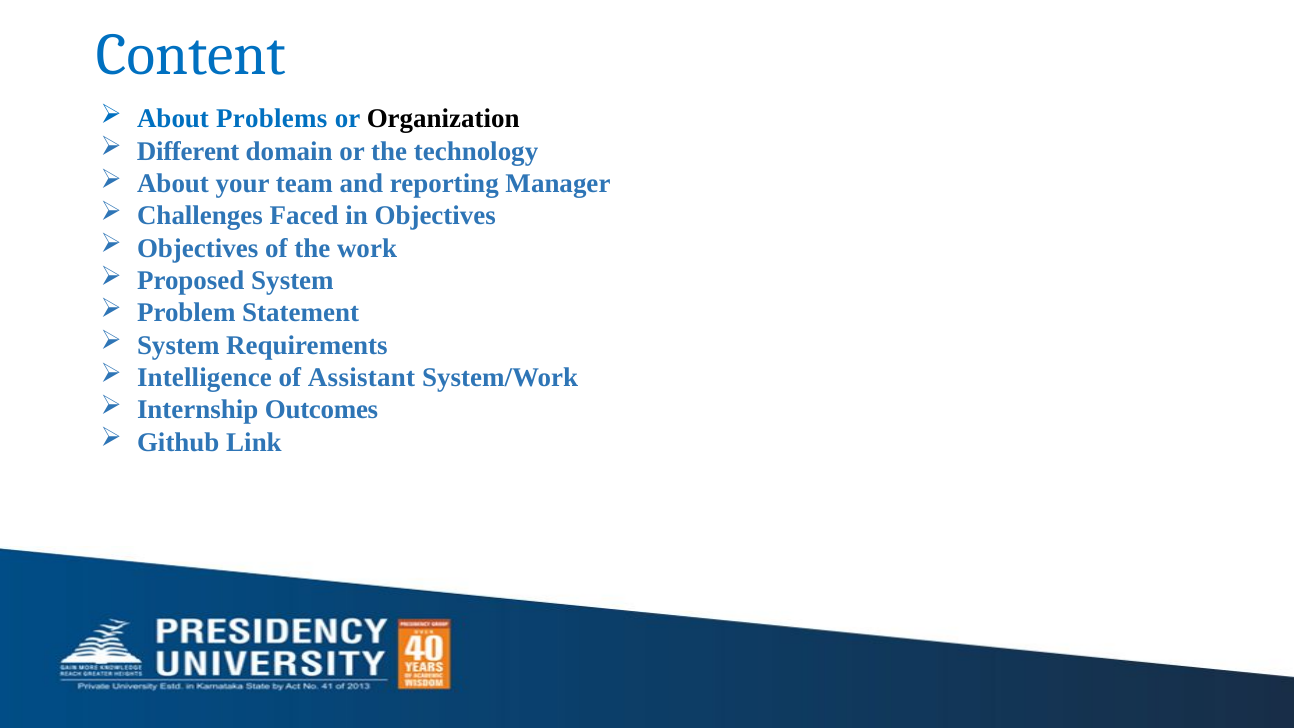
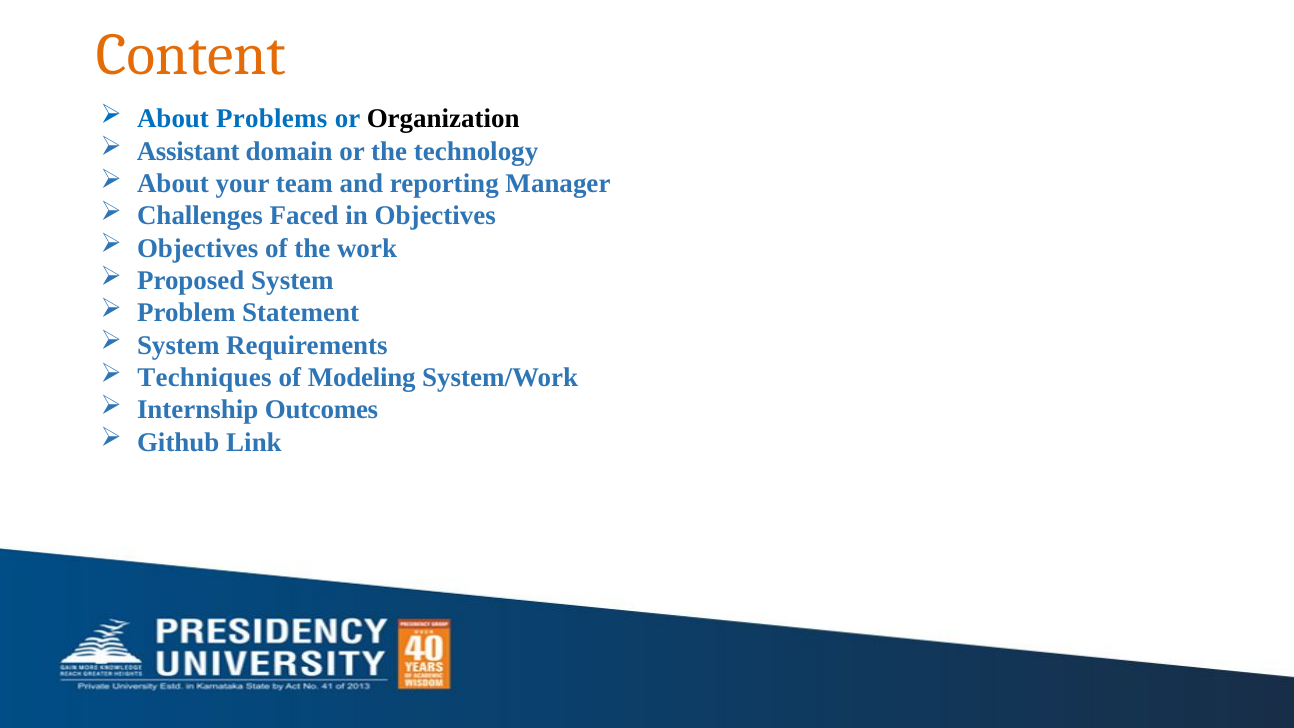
Content colour: blue -> orange
Different: Different -> Assistant
Intelligence: Intelligence -> Techniques
Assistant: Assistant -> Modeling
